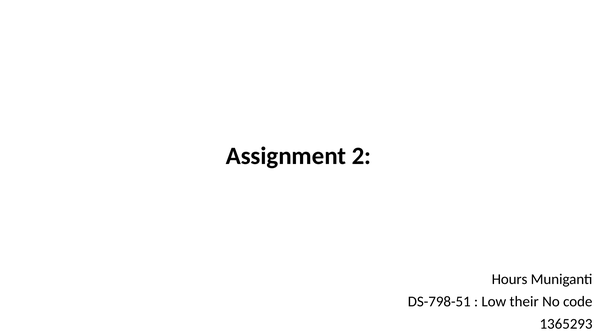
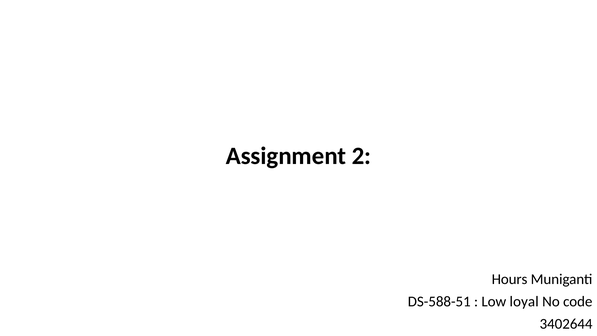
DS-798-51: DS-798-51 -> DS-588-51
their: their -> loyal
1365293: 1365293 -> 3402644
